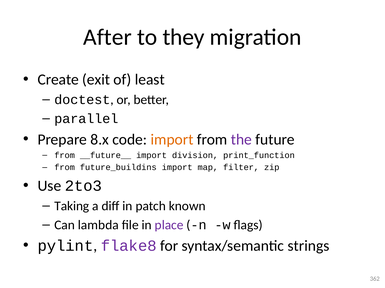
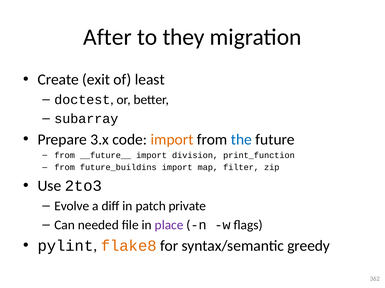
parallel: parallel -> subarray
8.x: 8.x -> 3.x
the colour: purple -> blue
Taking: Taking -> Evolve
known: known -> private
lambda: lambda -> needed
flake8 colour: purple -> orange
strings: strings -> greedy
